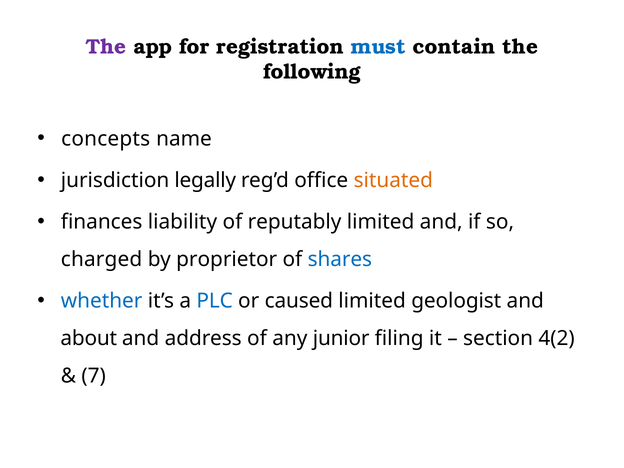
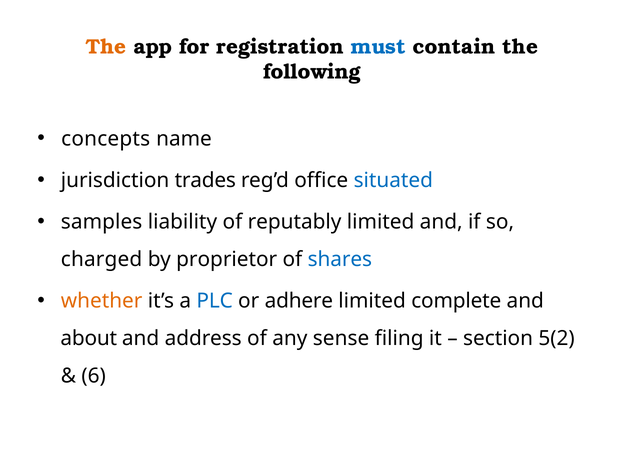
The at (106, 47) colour: purple -> orange
legally: legally -> trades
situated colour: orange -> blue
finances: finances -> samples
whether colour: blue -> orange
caused: caused -> adhere
geologist: geologist -> complete
junior: junior -> sense
4(2: 4(2 -> 5(2
7: 7 -> 6
